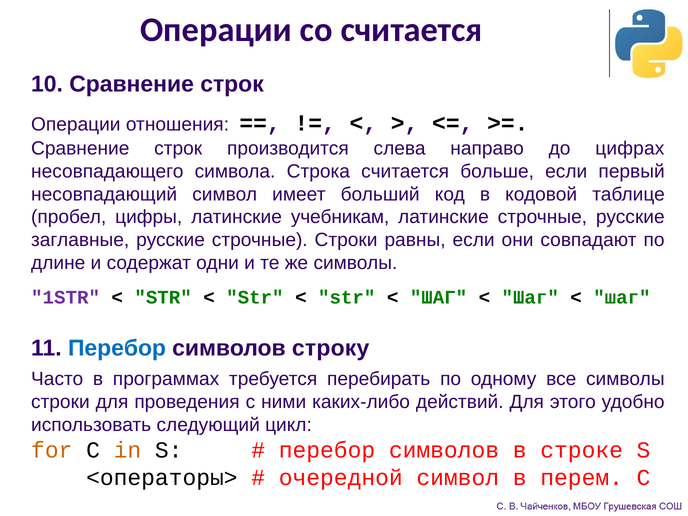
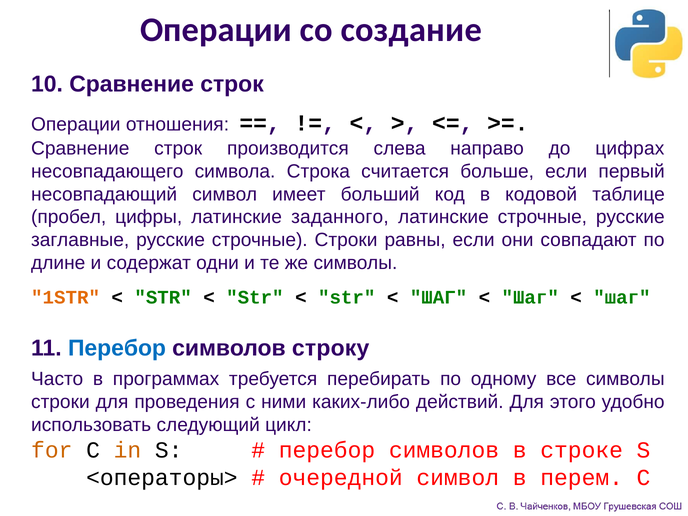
со считается: считается -> создание
учебникам: учебникам -> заданного
1STR colour: purple -> orange
